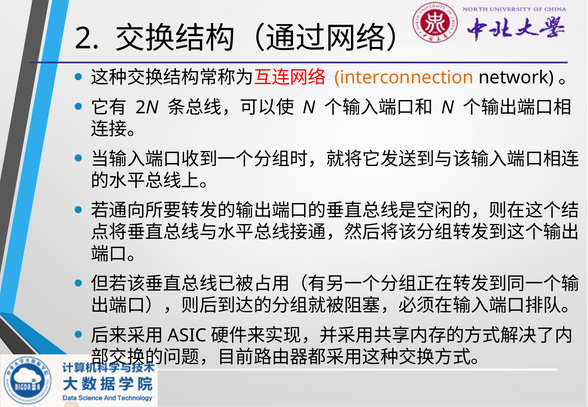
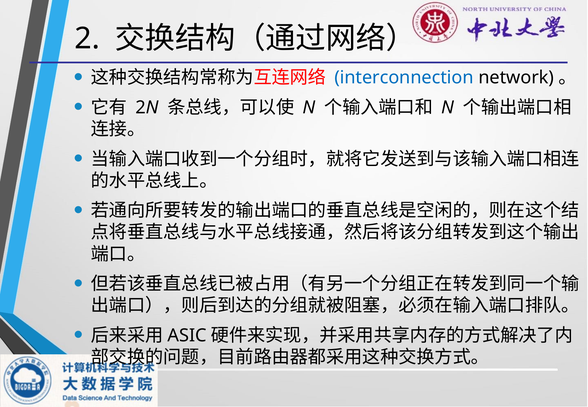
interconnection colour: orange -> blue
